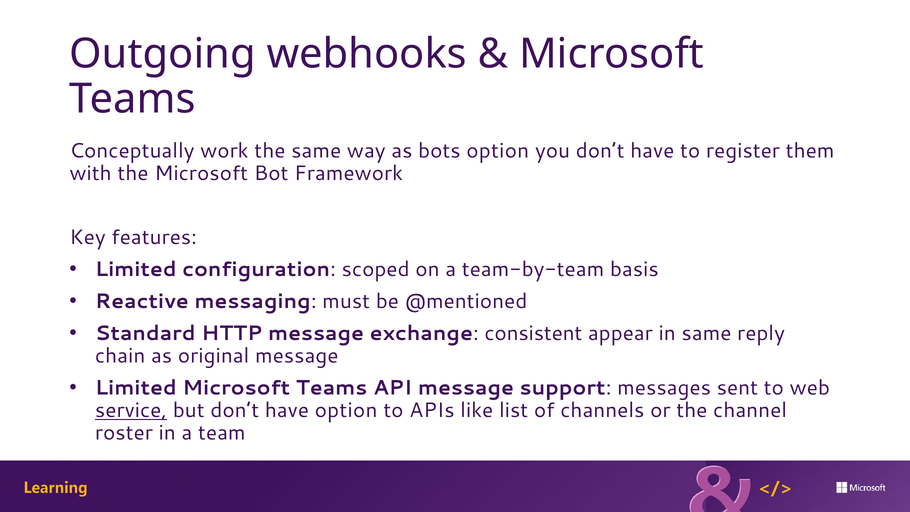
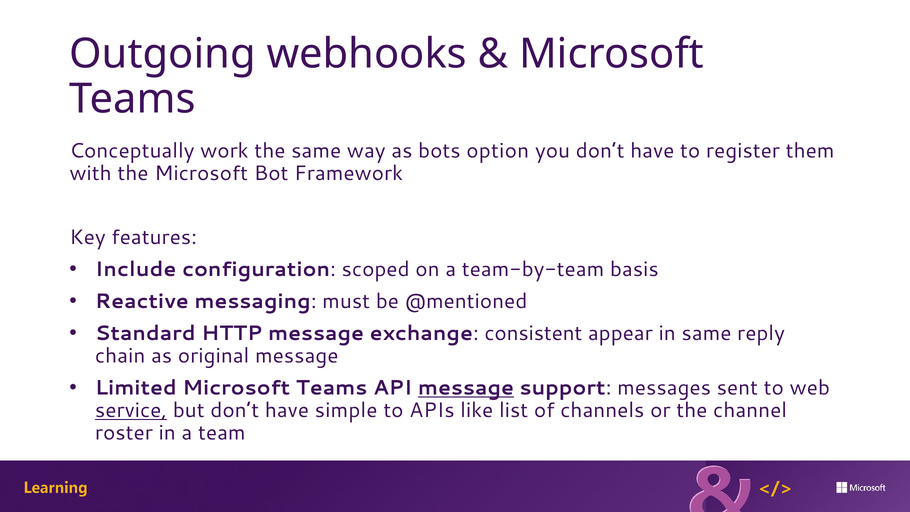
Limited at (136, 269): Limited -> Include
message at (466, 388) underline: none -> present
have option: option -> simple
